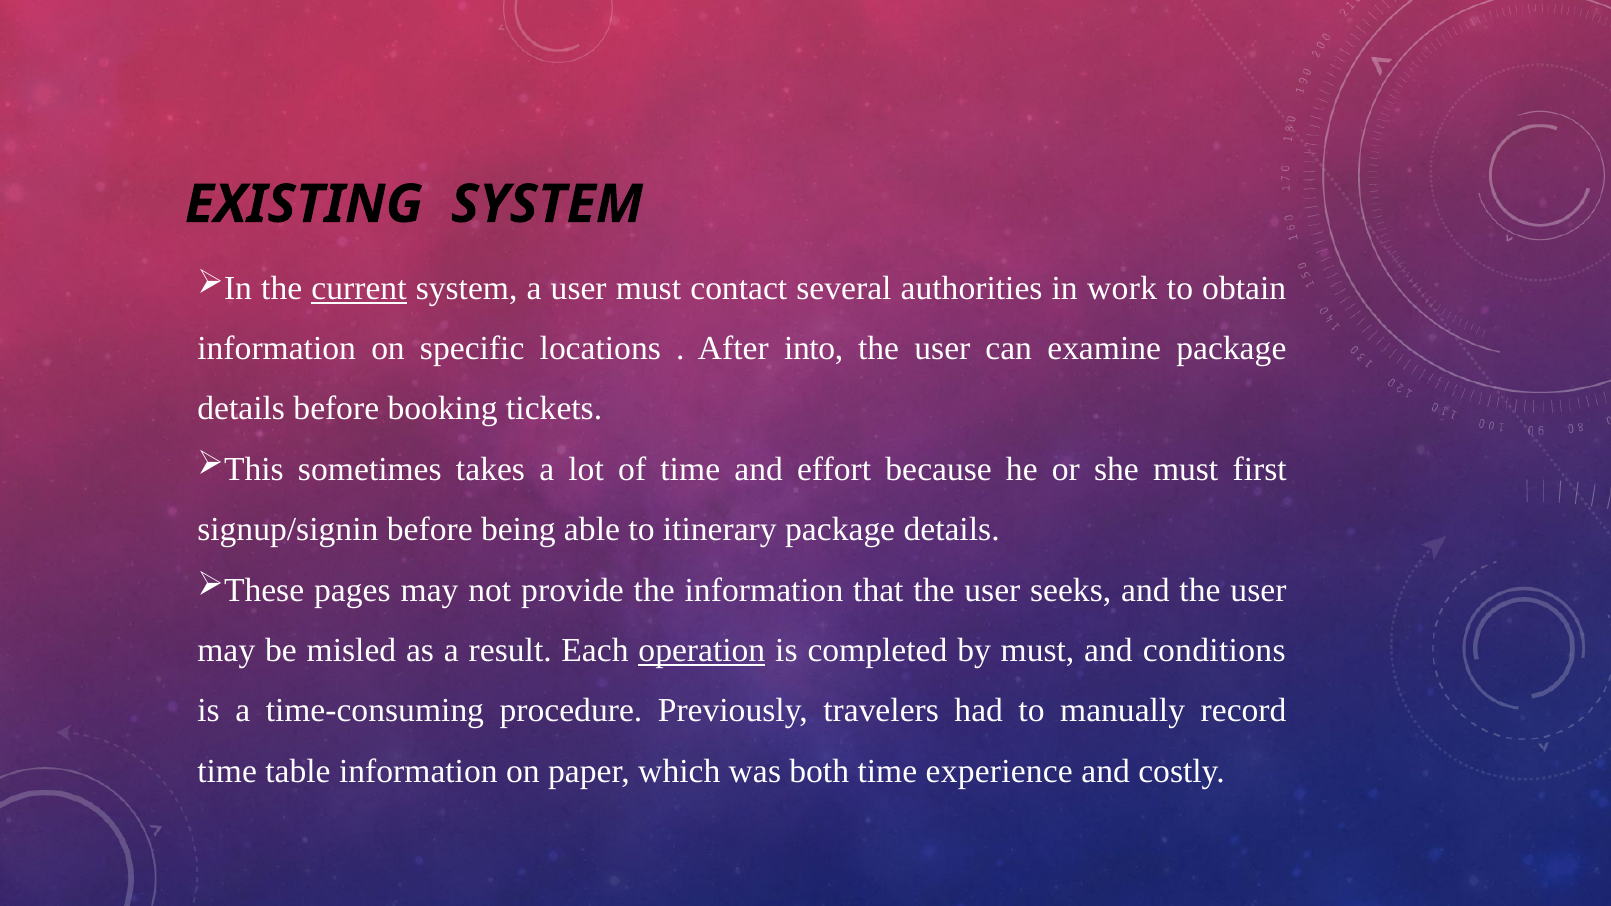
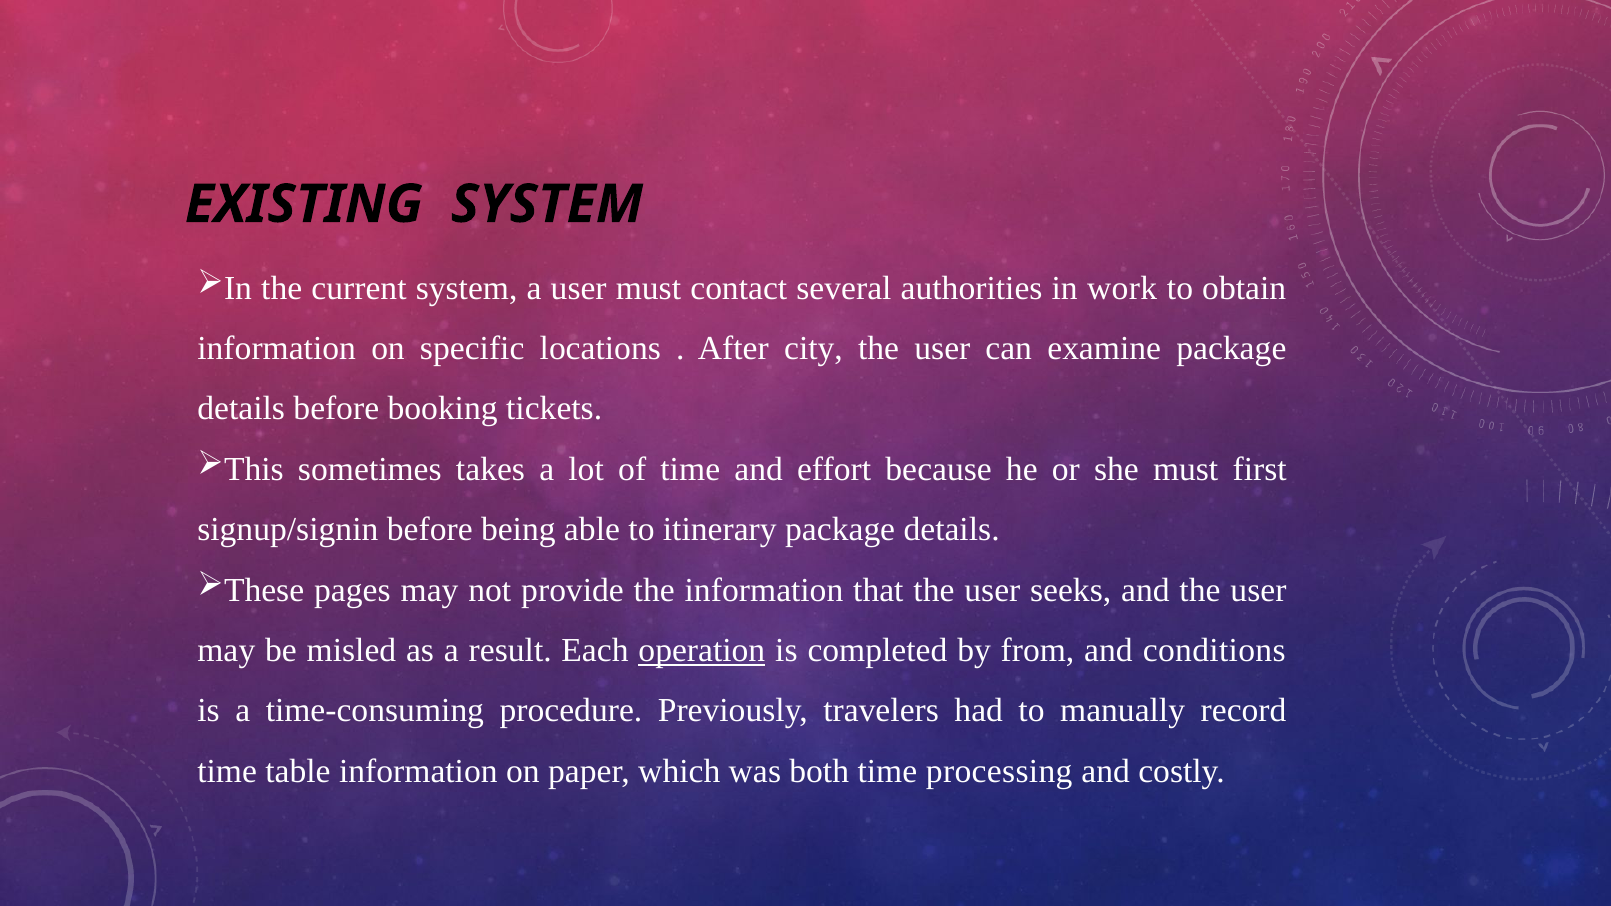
current underline: present -> none
into: into -> city
by must: must -> from
experience: experience -> processing
